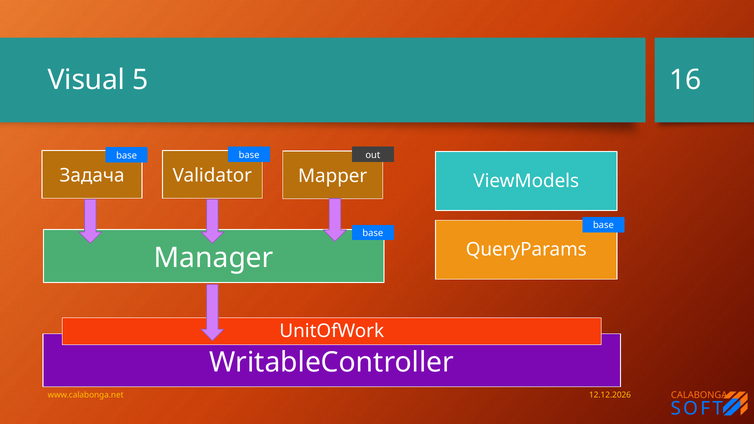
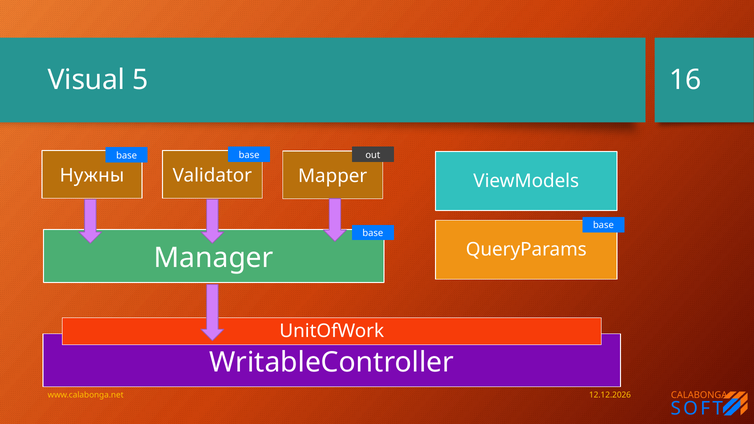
Задача: Задача -> Нужны
